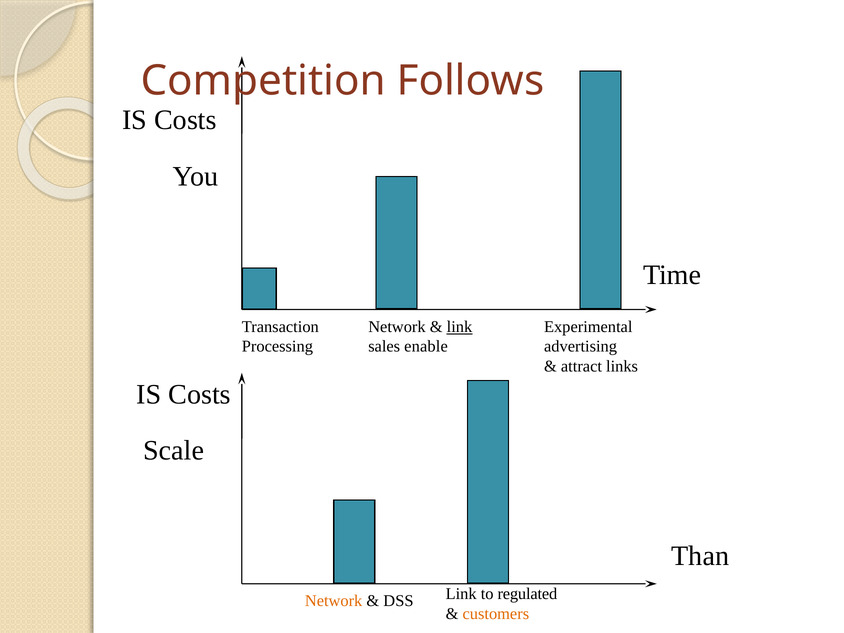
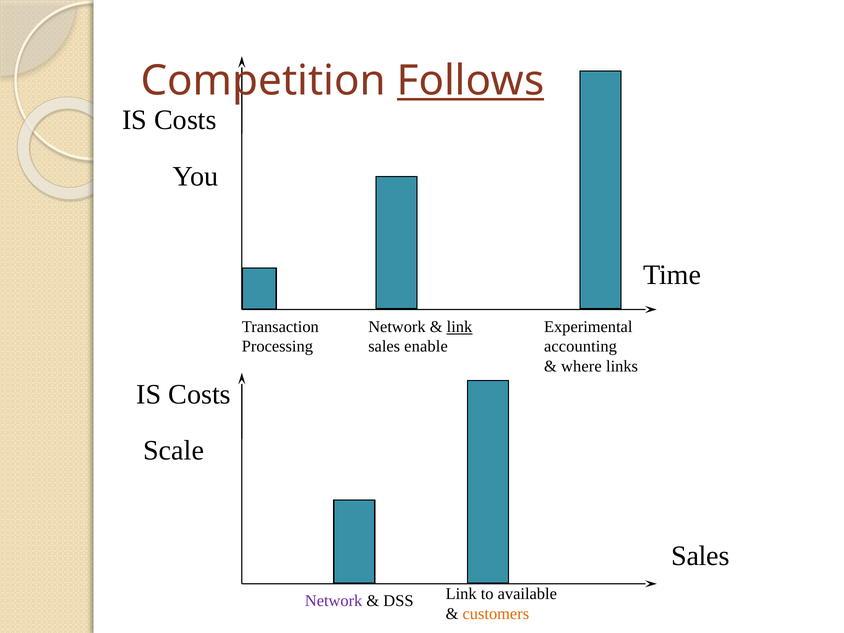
Follows underline: none -> present
advertising: advertising -> accounting
attract: attract -> where
Than at (700, 556): Than -> Sales
regulated: regulated -> available
Network at (334, 601) colour: orange -> purple
